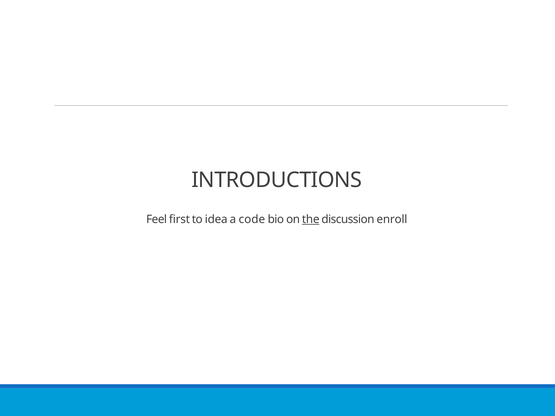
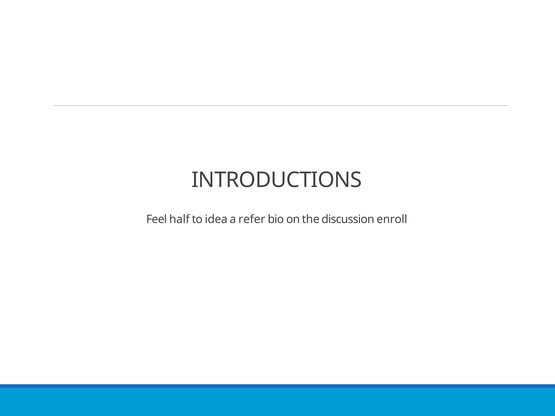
first: first -> half
code: code -> refer
the underline: present -> none
